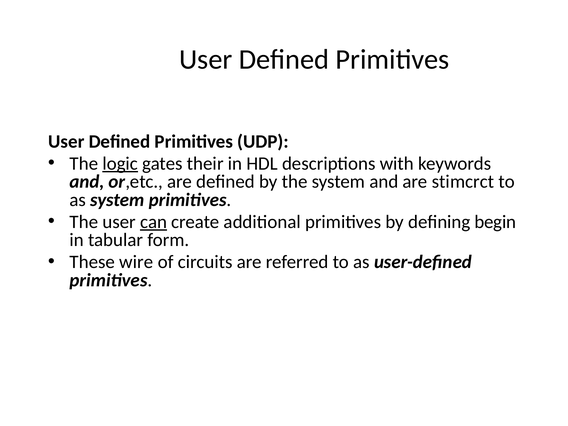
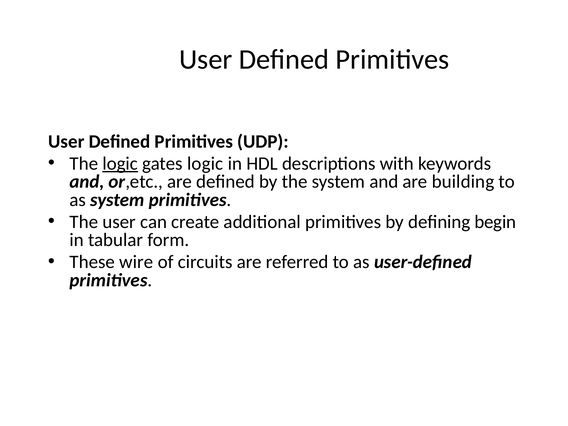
gates their: their -> logic
stimcrct: stimcrct -> building
can underline: present -> none
